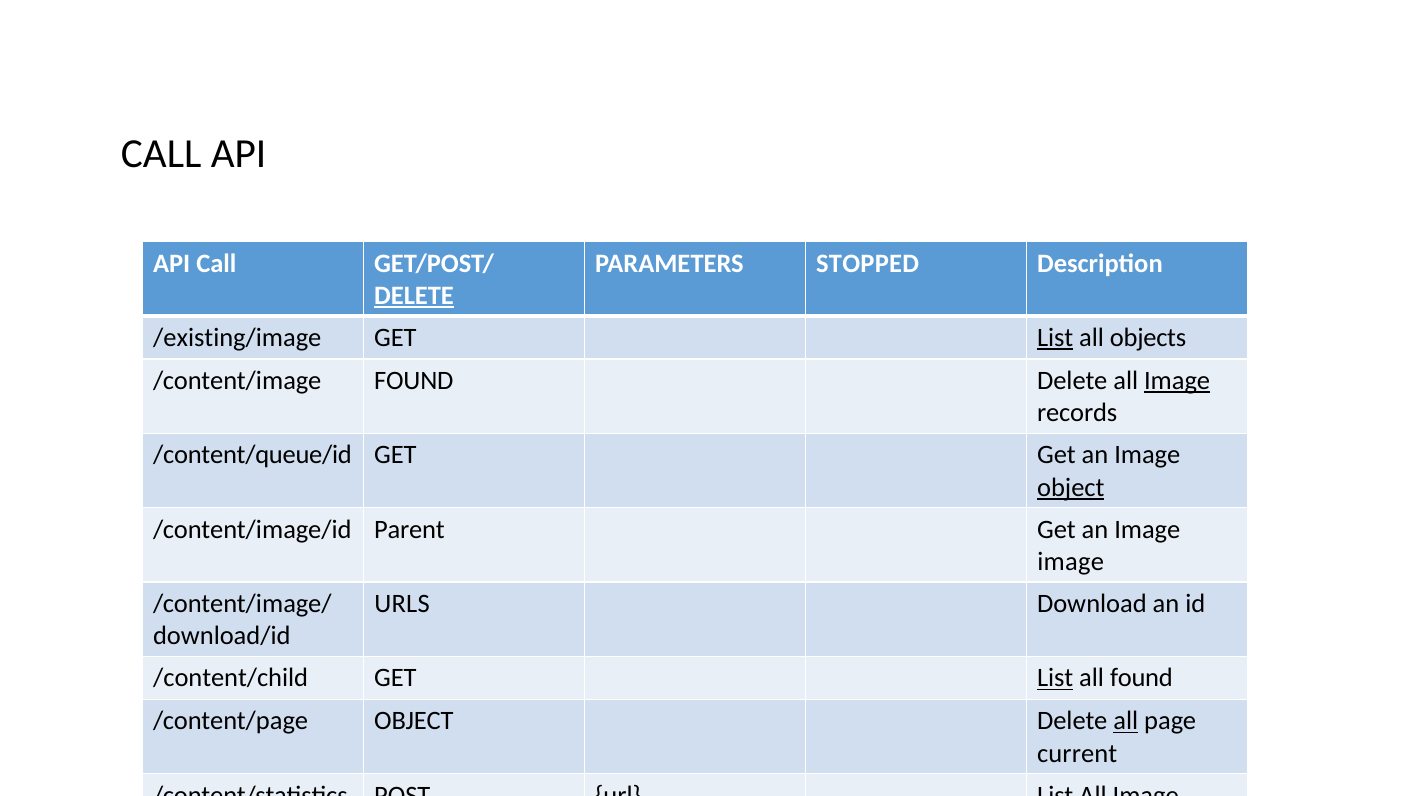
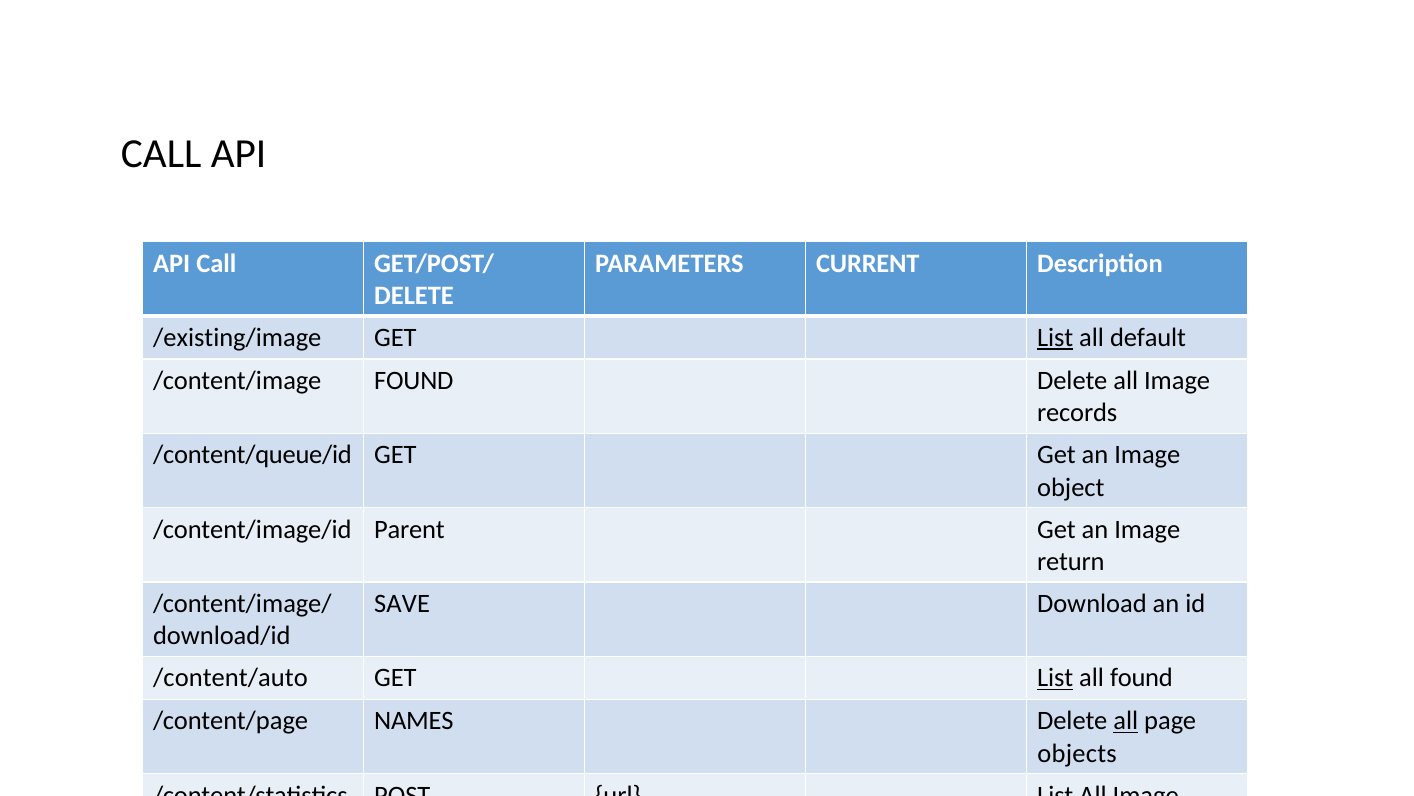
STOPPED: STOPPED -> CURRENT
DELETE at (414, 296) underline: present -> none
objects: objects -> default
Image at (1177, 381) underline: present -> none
object at (1071, 487) underline: present -> none
image at (1071, 561): image -> return
URLS: URLS -> SAVE
/content/child: /content/child -> /content/auto
/content/page OBJECT: OBJECT -> NAMES
current: current -> objects
